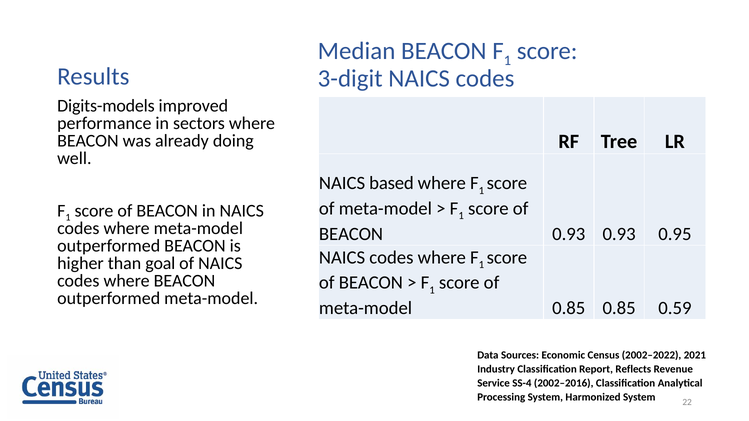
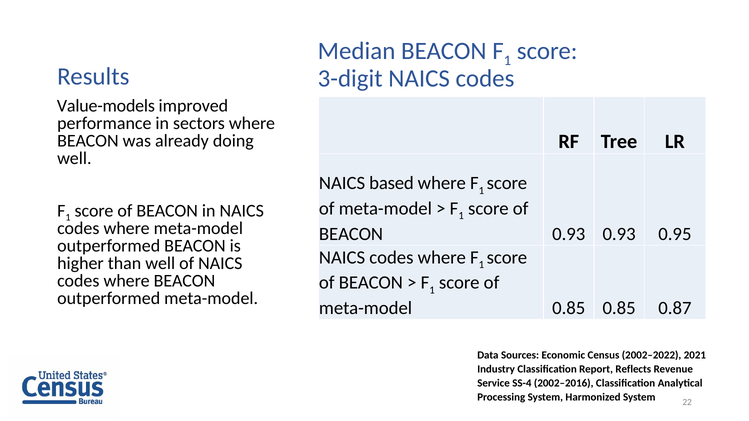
Digits-models: Digits-models -> Value-models
than goal: goal -> well
0.59: 0.59 -> 0.87
